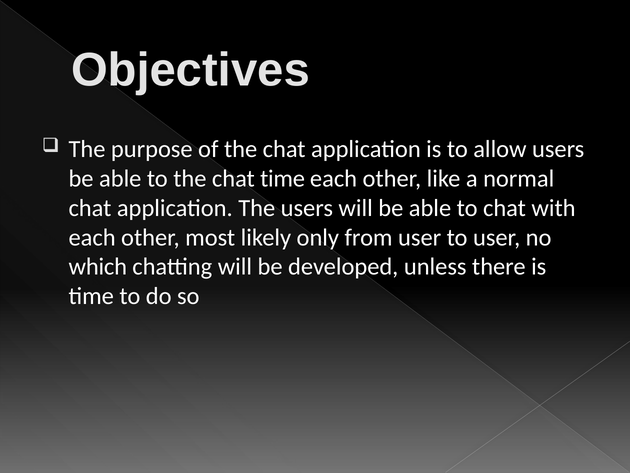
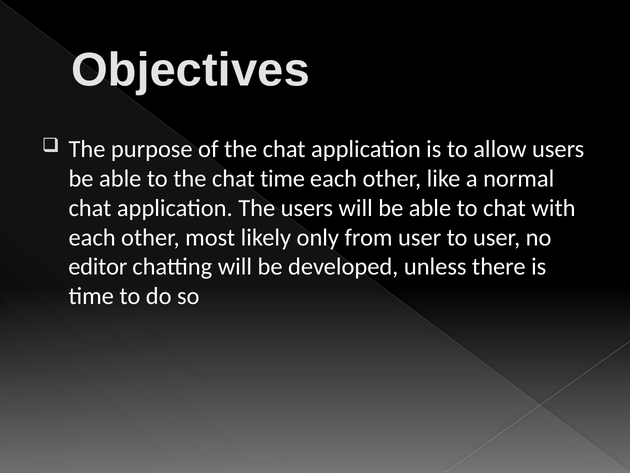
which: which -> editor
